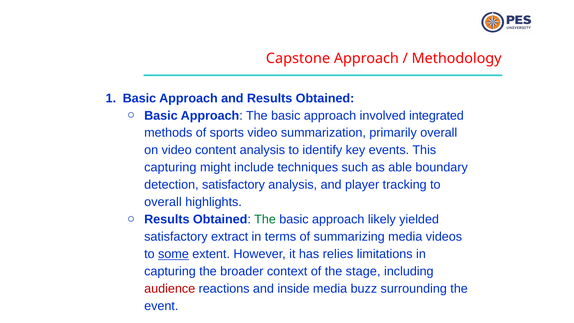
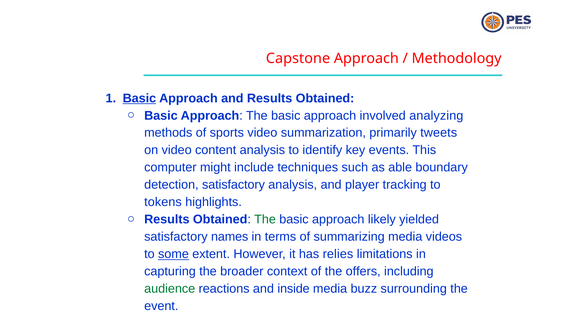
Basic at (139, 98) underline: none -> present
integrated: integrated -> analyzing
primarily overall: overall -> tweets
capturing at (170, 167): capturing -> computer
overall at (163, 202): overall -> tokens
extract: extract -> names
stage: stage -> offers
audience colour: red -> green
